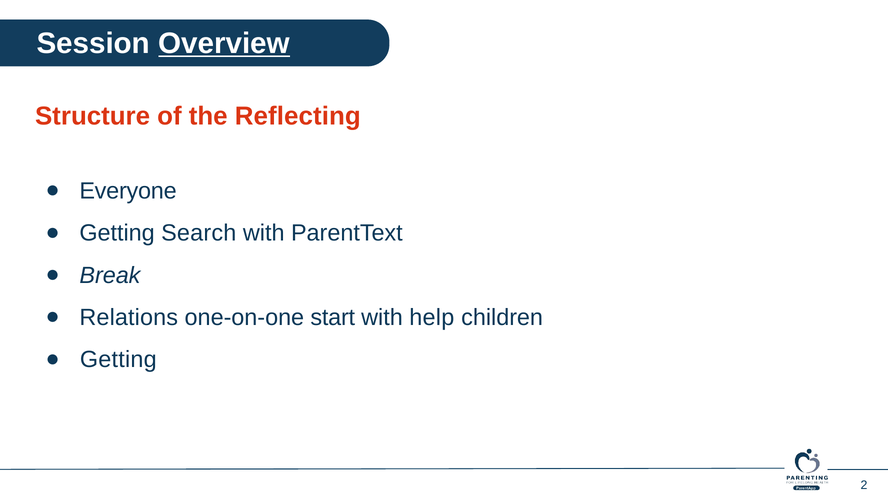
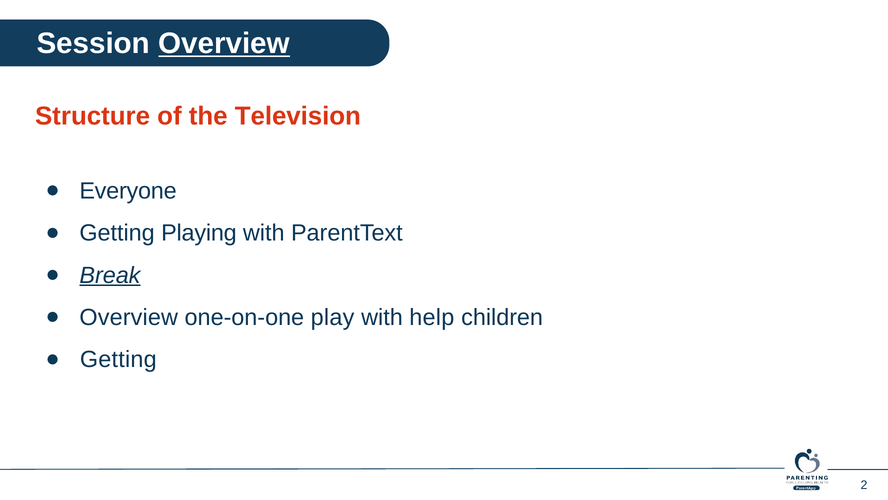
Reflecting: Reflecting -> Television
Search: Search -> Playing
Break underline: none -> present
Relations at (129, 317): Relations -> Overview
start: start -> play
